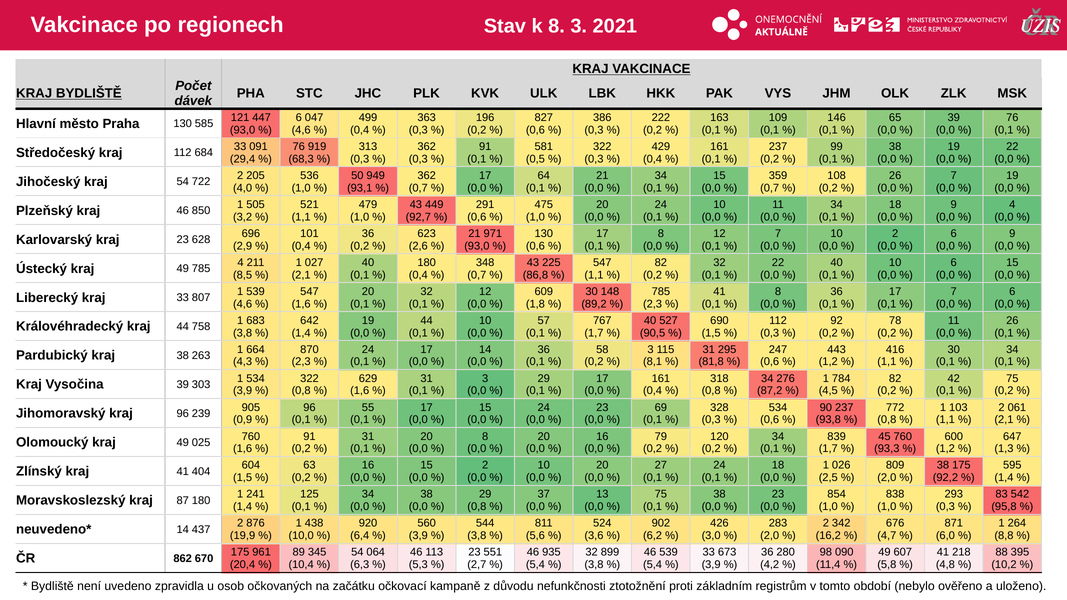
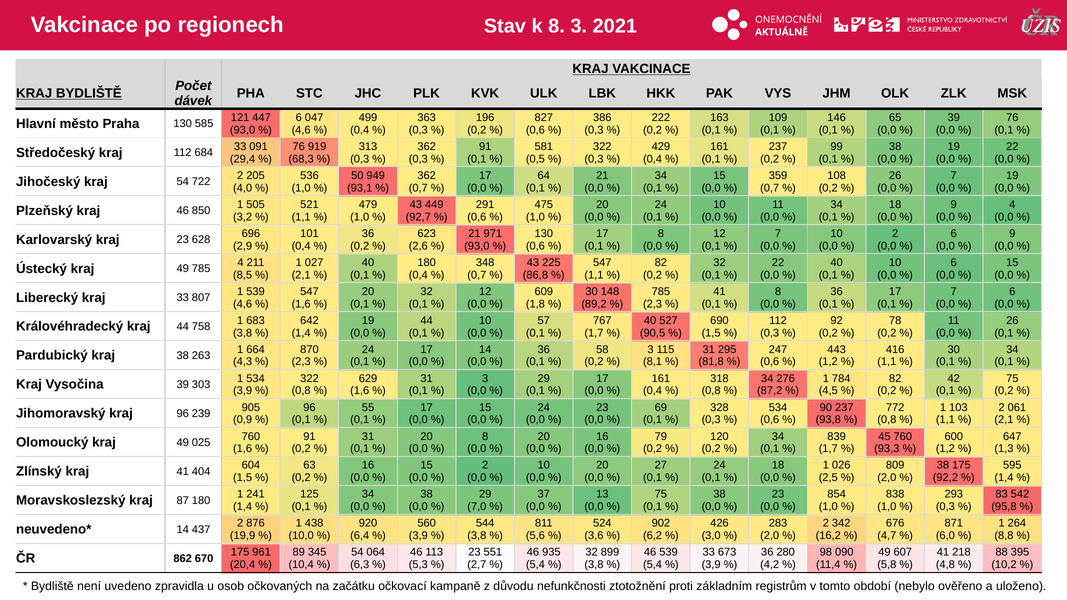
0,8 at (477, 507): 0,8 -> 7,0
